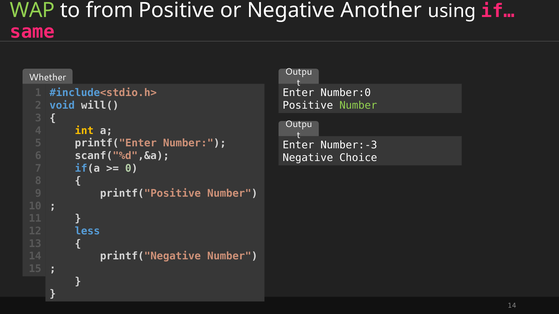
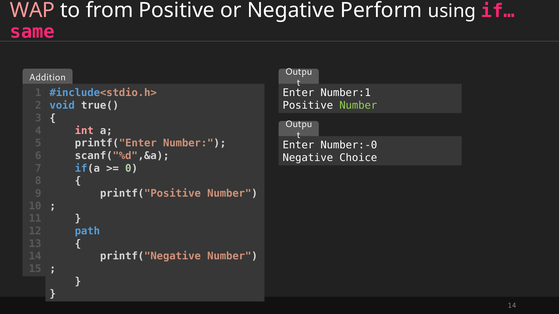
WAP colour: light green -> pink
Another: Another -> Perform
Whether: Whether -> Addition
Number:0: Number:0 -> Number:1
will(: will( -> true(
int colour: yellow -> pink
Number:-3: Number:-3 -> Number:-0
less: less -> path
